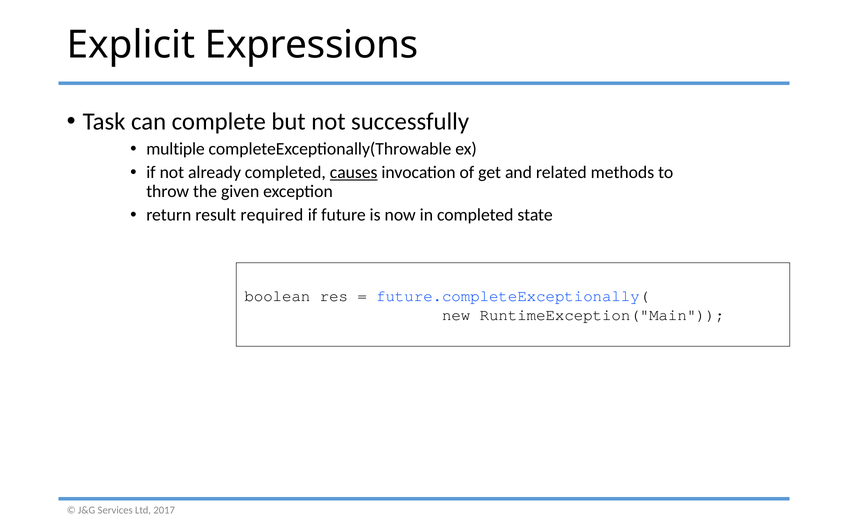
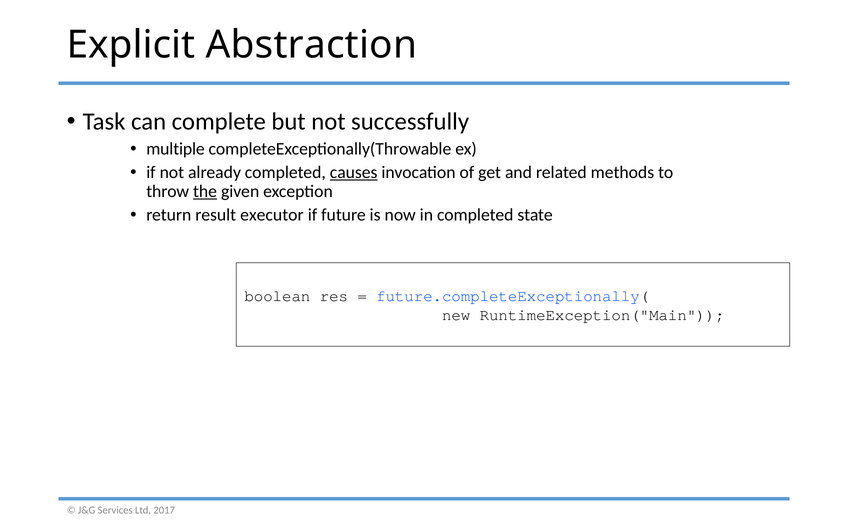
Expressions: Expressions -> Abstraction
the underline: none -> present
required: required -> executor
